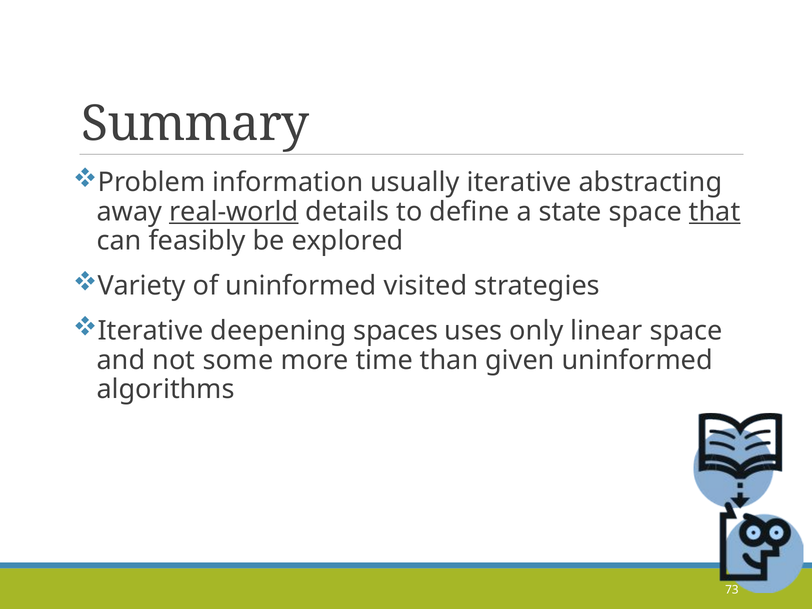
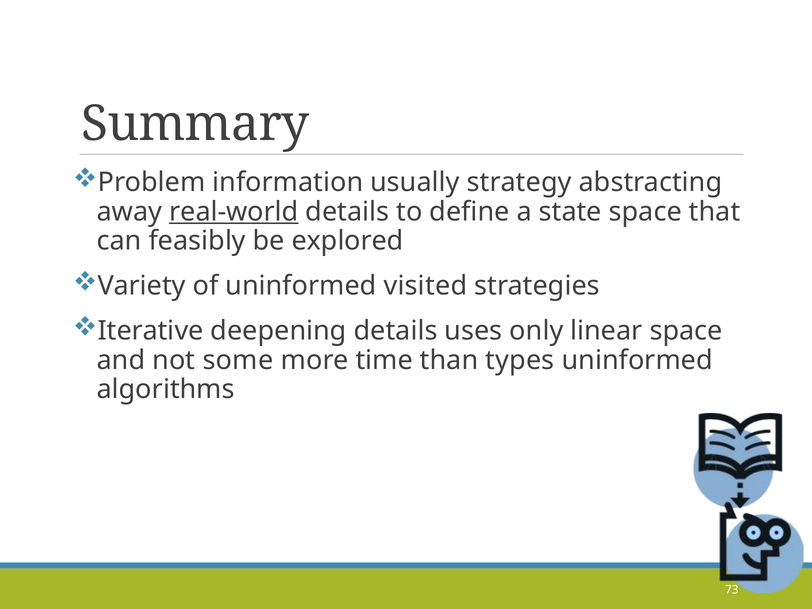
usually iterative: iterative -> strategy
that underline: present -> none
deepening spaces: spaces -> details
given: given -> types
